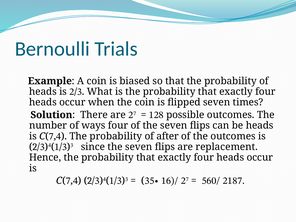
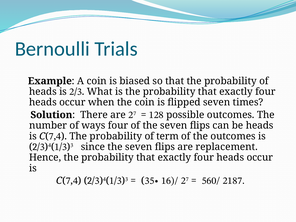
after: after -> term
